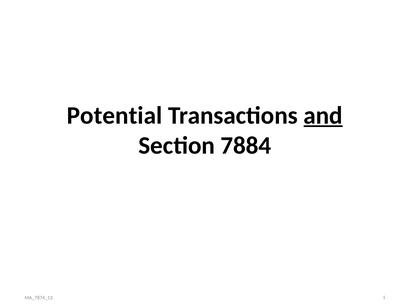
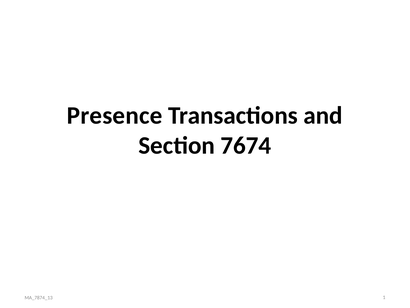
Potential: Potential -> Presence
and underline: present -> none
7884: 7884 -> 7674
